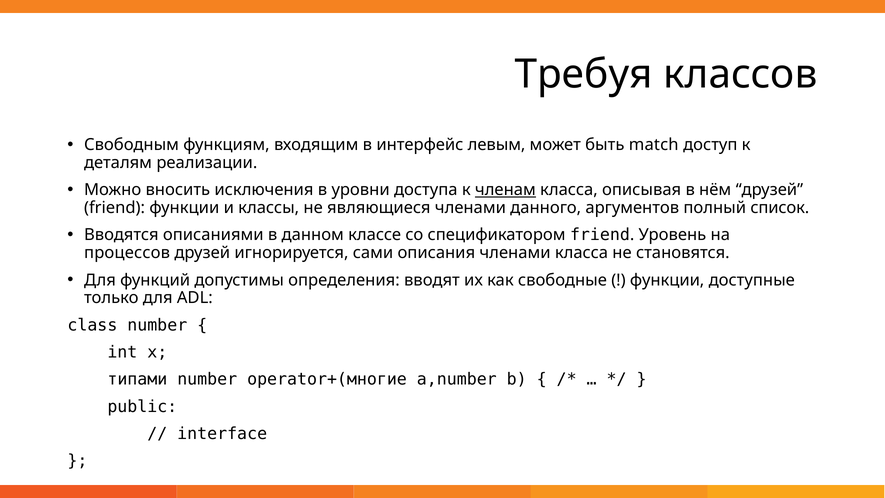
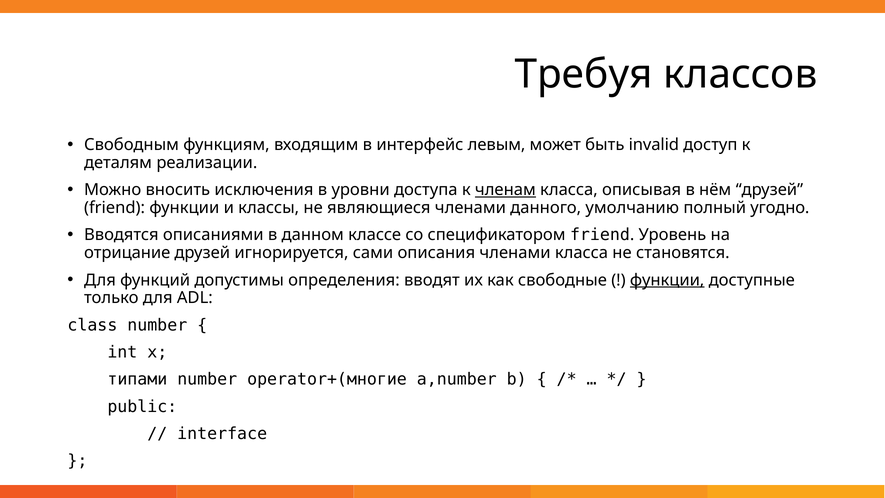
match: match -> invalid
аргументов: аргументов -> умолчанию
список: список -> угодно
процессов: процессов -> отрицание
функции at (667, 280) underline: none -> present
